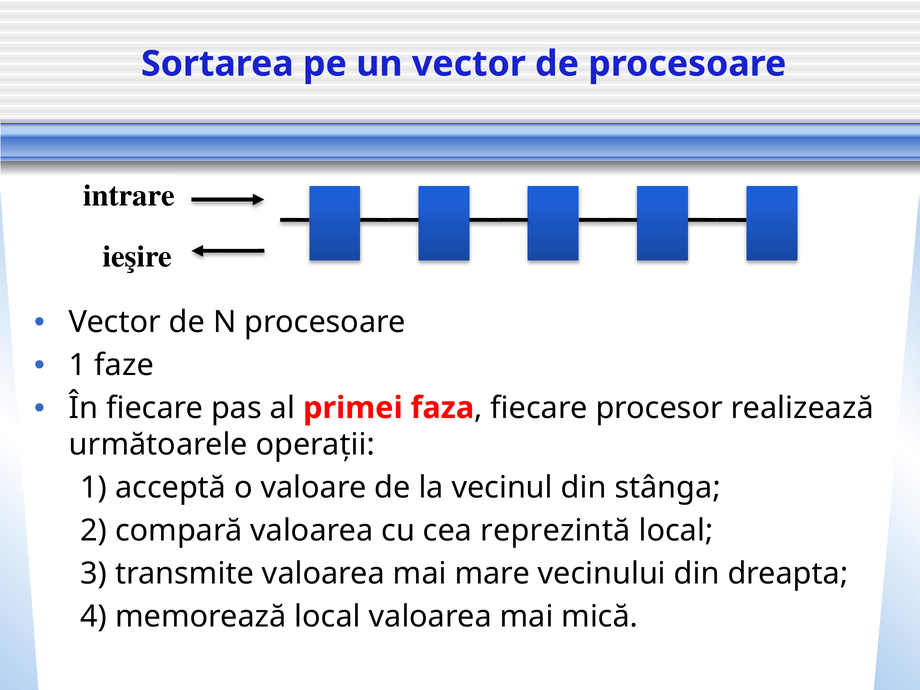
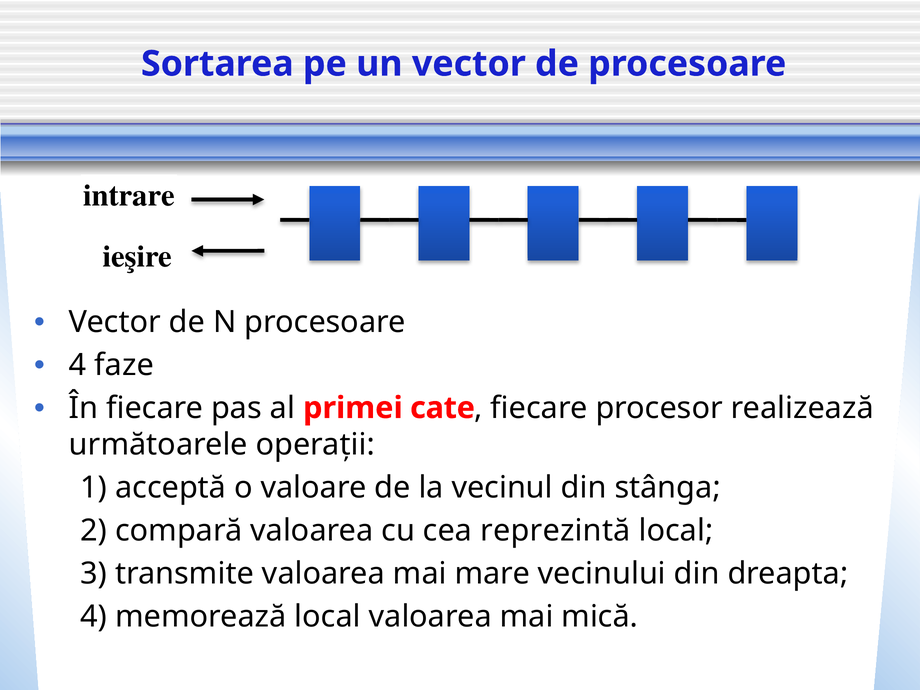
1 at (78, 365): 1 -> 4
faza: faza -> cate
